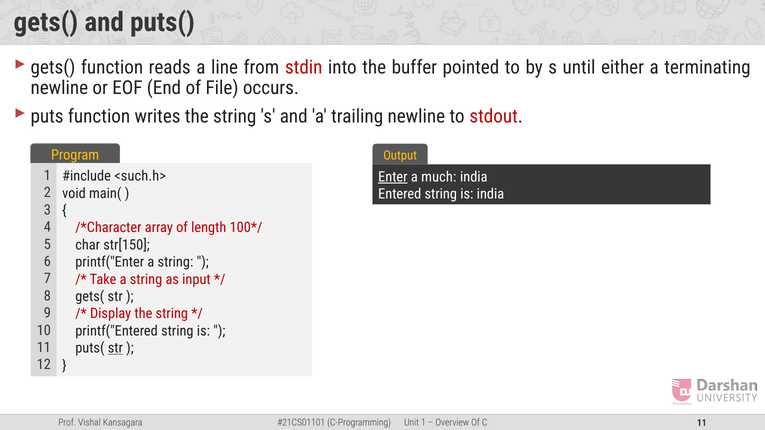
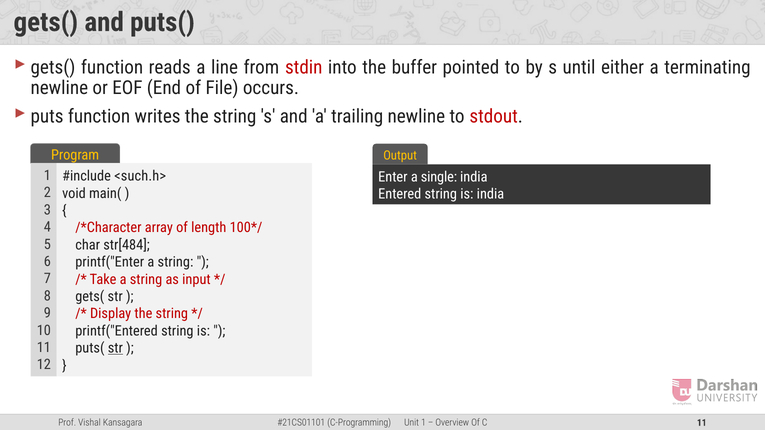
Enter underline: present -> none
much: much -> single
str[150: str[150 -> str[484
